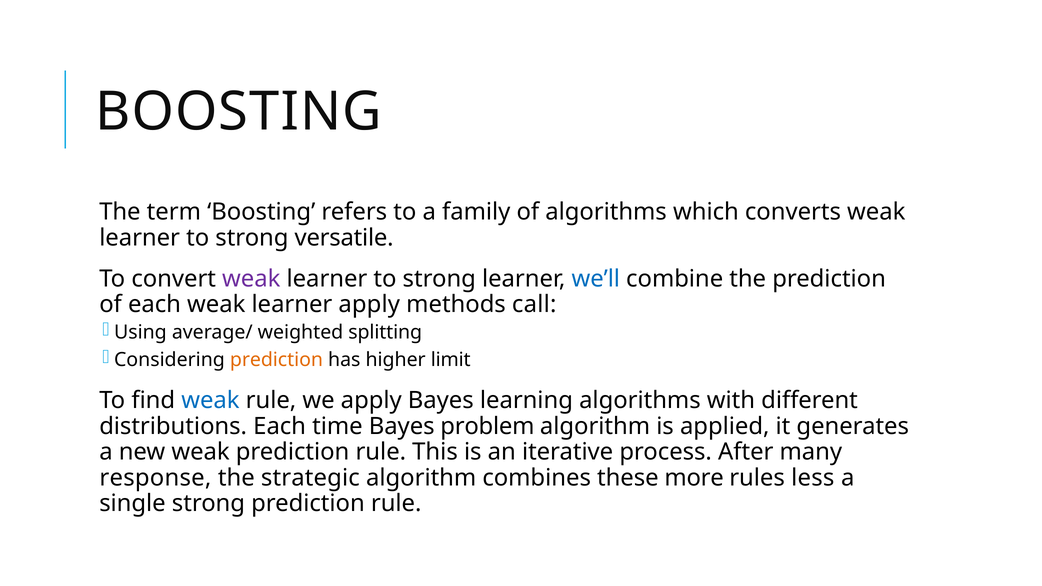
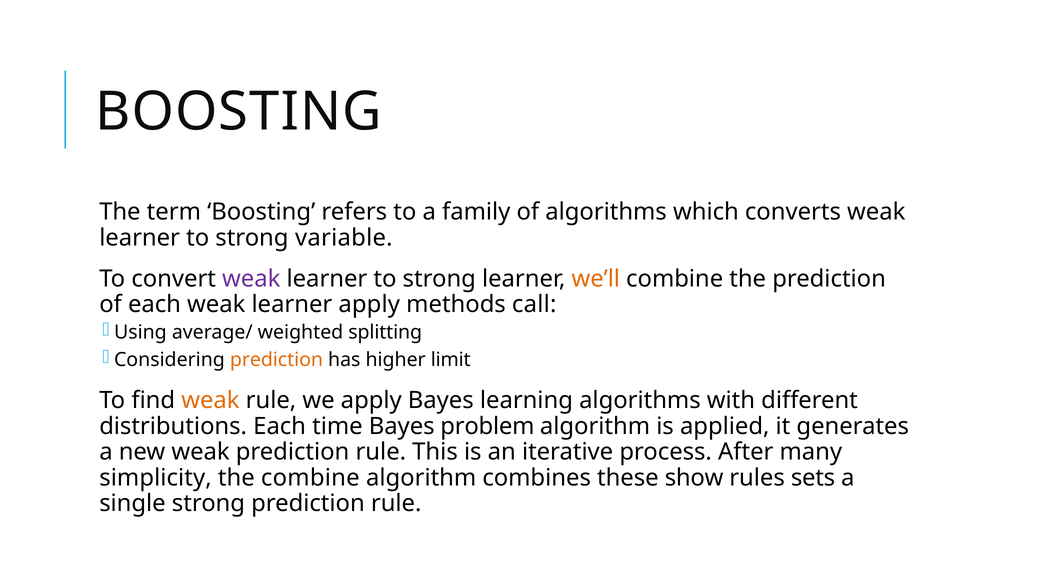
versatile: versatile -> variable
we’ll colour: blue -> orange
weak at (210, 401) colour: blue -> orange
response: response -> simplicity
the strategic: strategic -> combine
more: more -> show
less: less -> sets
